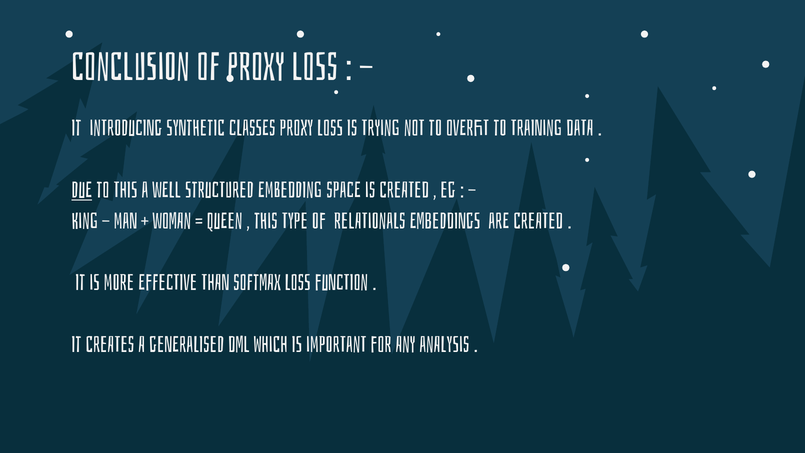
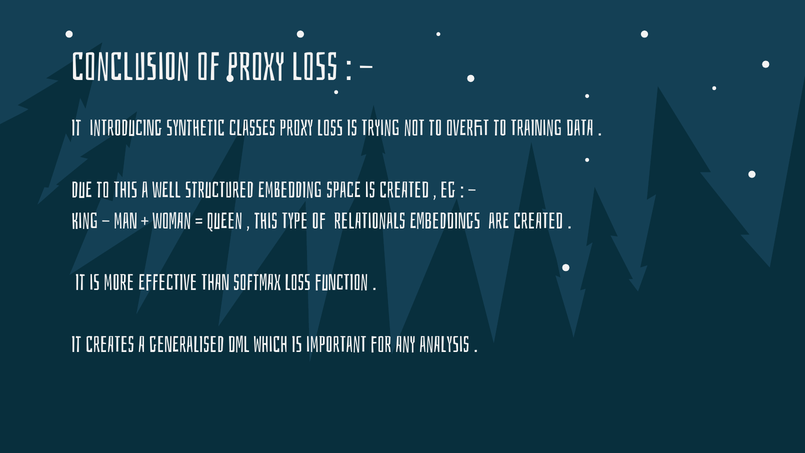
Due underline: present -> none
